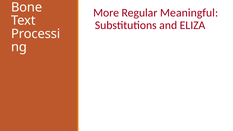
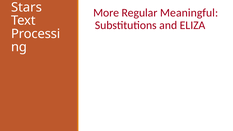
Bone: Bone -> Stars
